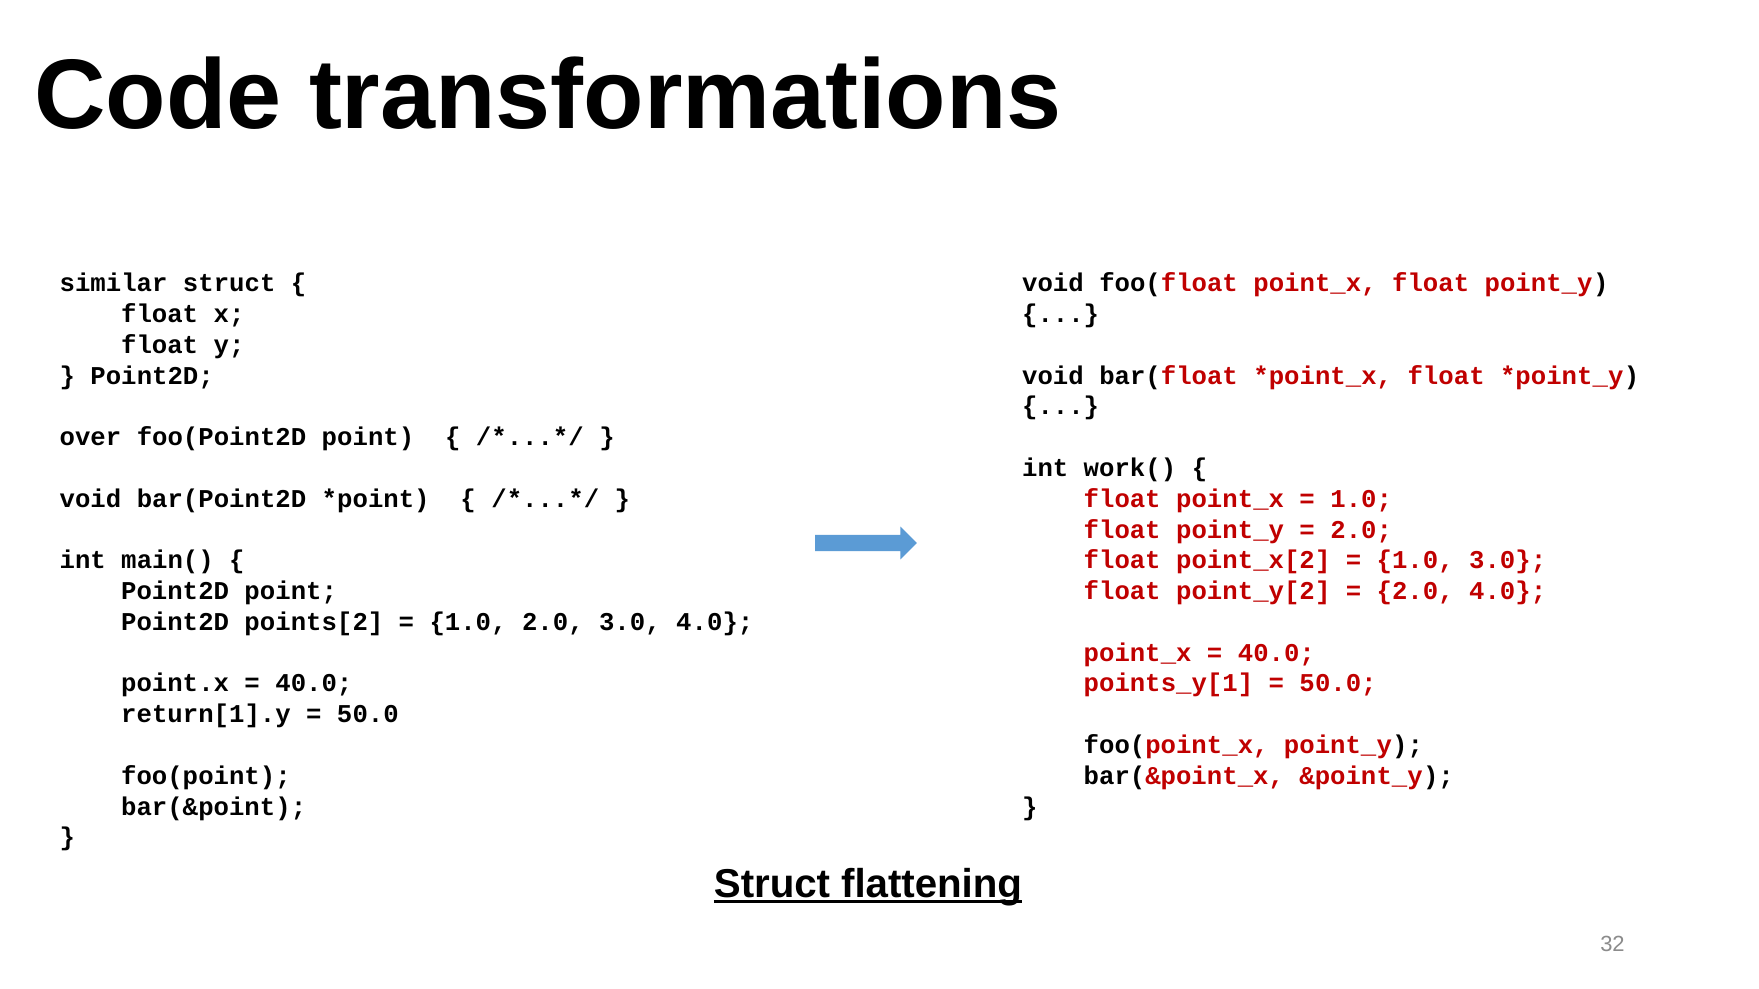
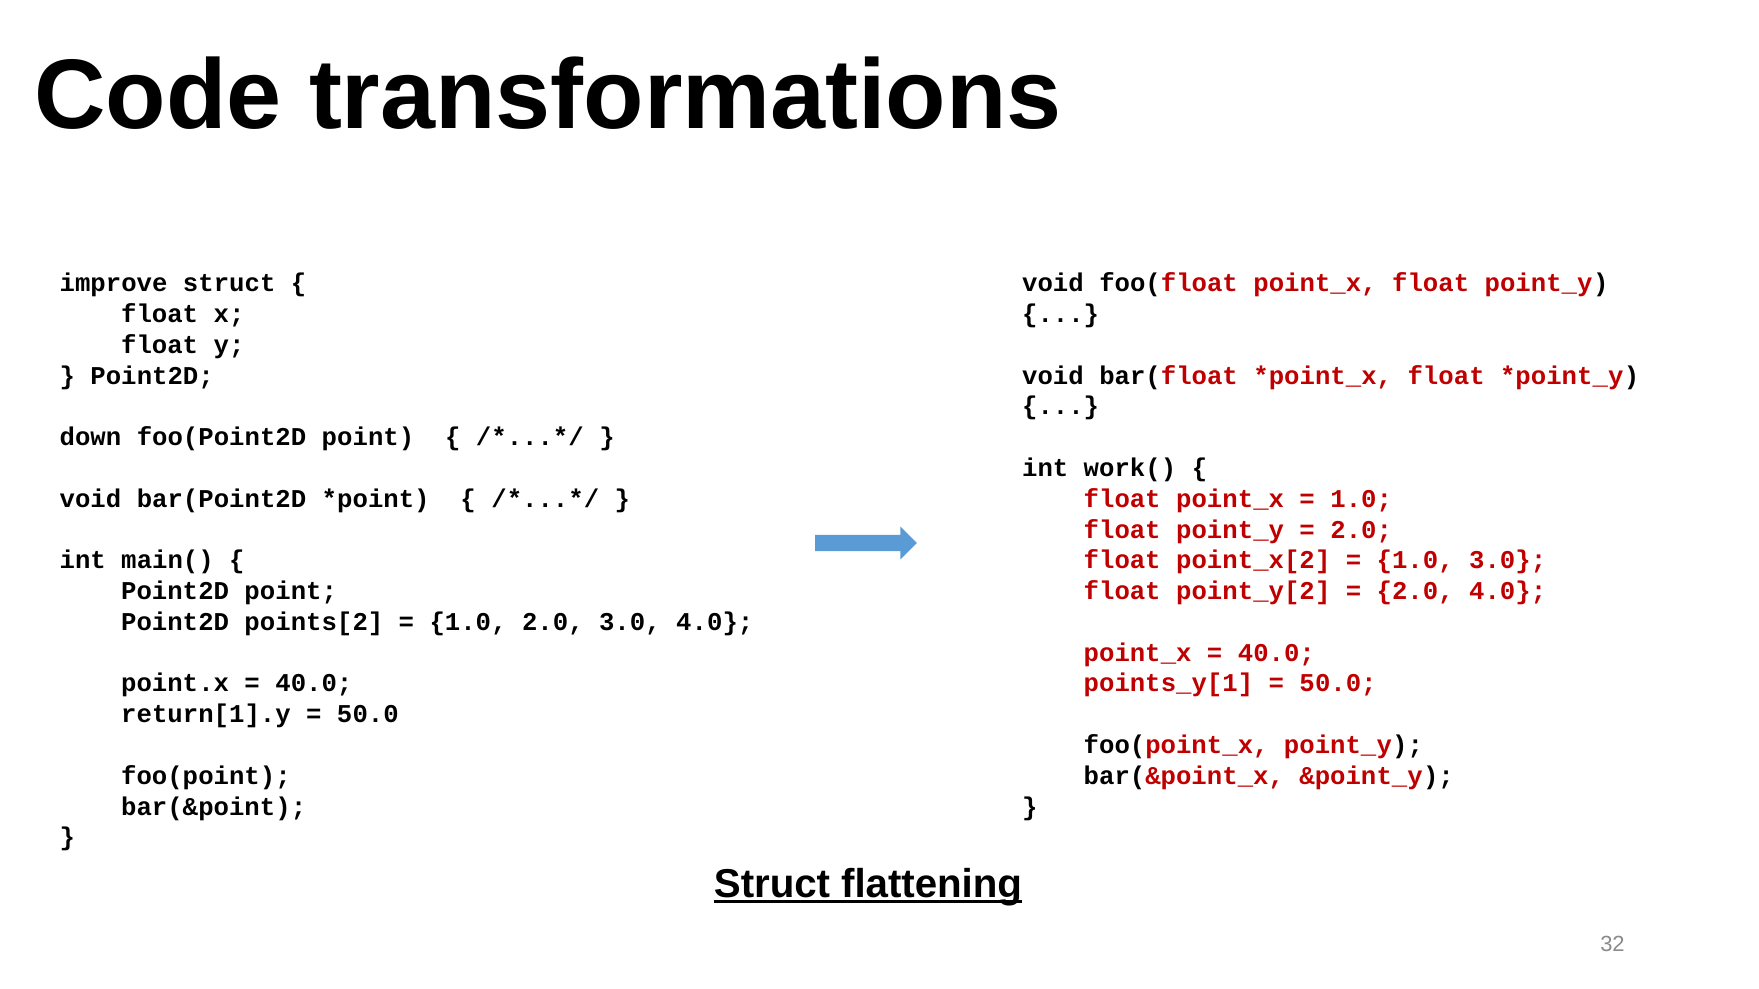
similar: similar -> improve
over: over -> down
